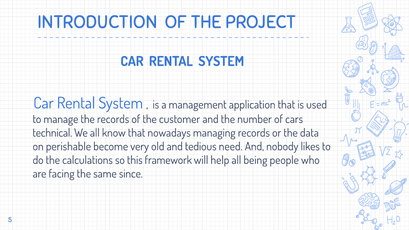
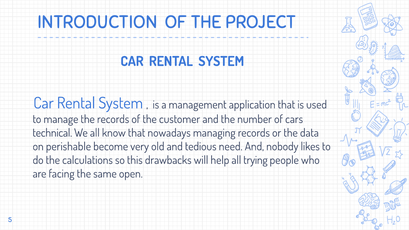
framework: framework -> drawbacks
being: being -> trying
since: since -> open
